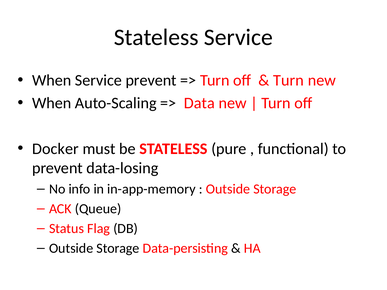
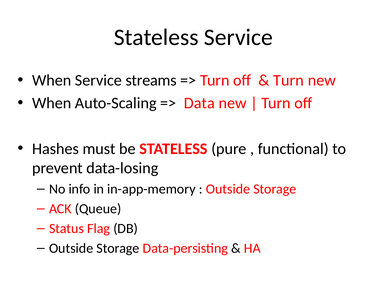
Service prevent: prevent -> streams
Docker: Docker -> Hashes
